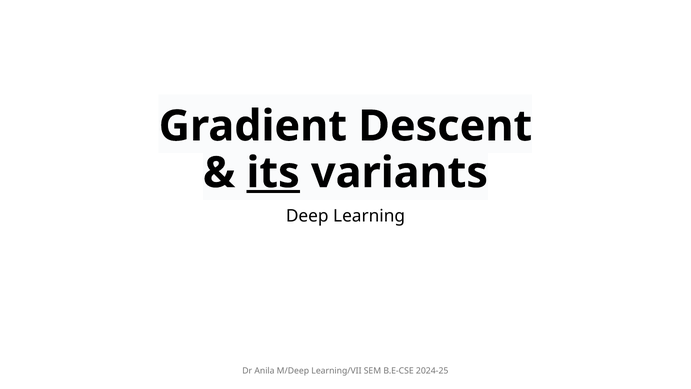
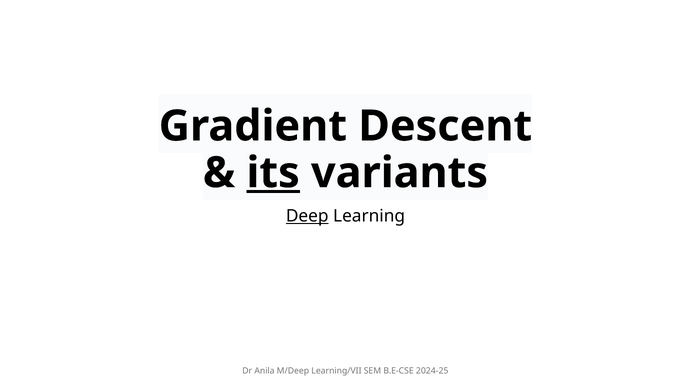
Deep underline: none -> present
